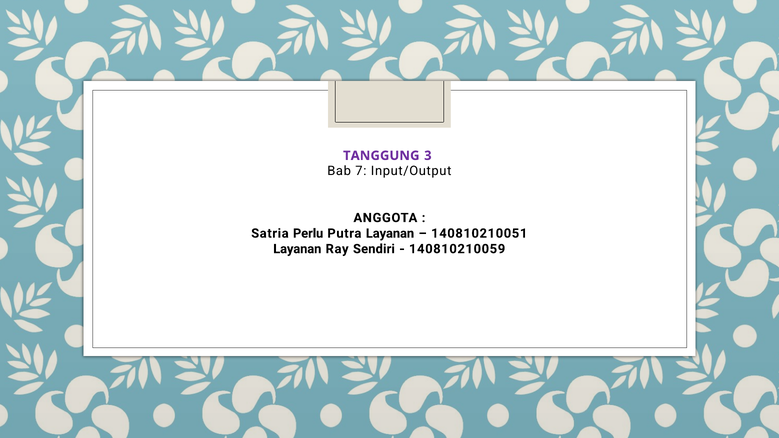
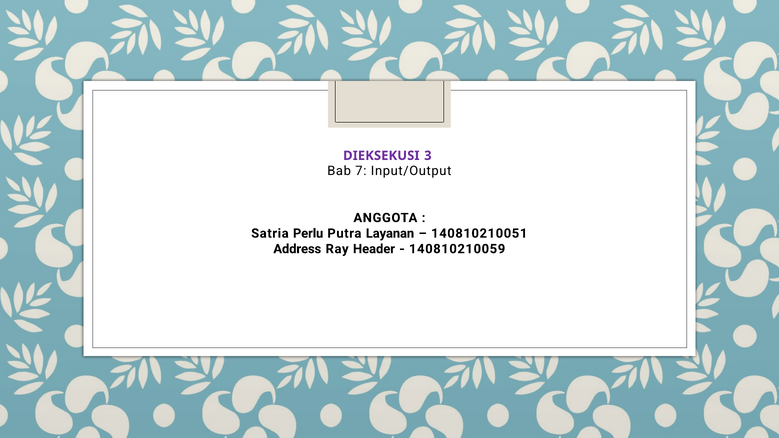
TANGGUNG: TANGGUNG -> DIEKSEKUSI
Layanan at (297, 249): Layanan -> Address
Sendiri: Sendiri -> Header
